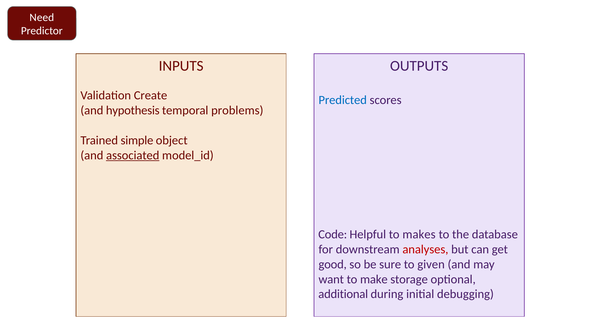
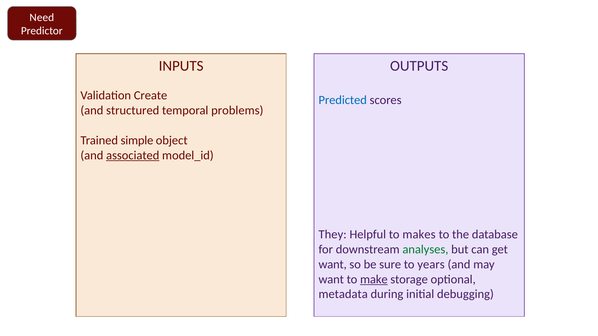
hypothesis: hypothesis -> structured
Code: Code -> They
analyses colour: red -> green
good at (333, 265): good -> want
given: given -> years
make underline: none -> present
additional: additional -> metadata
